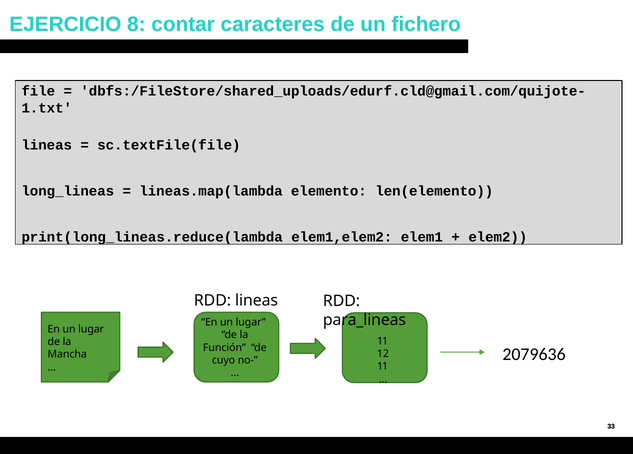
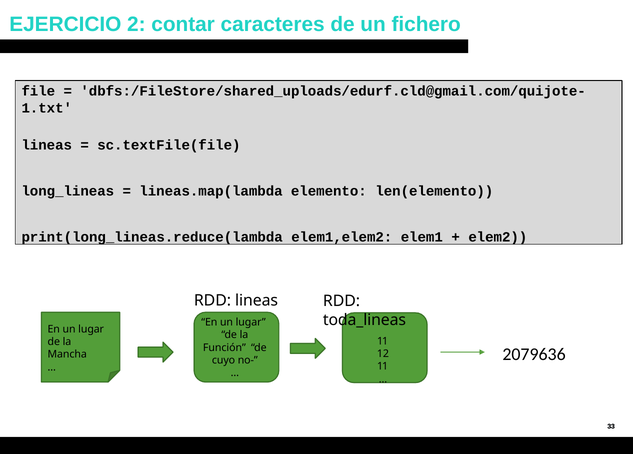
8: 8 -> 2
para_lineas: para_lineas -> toda_lineas
